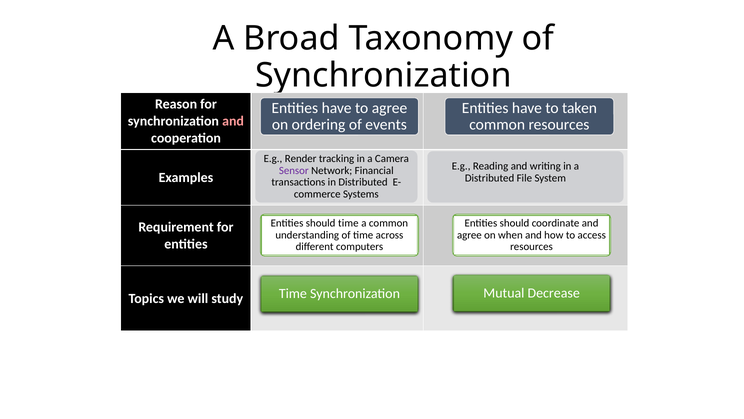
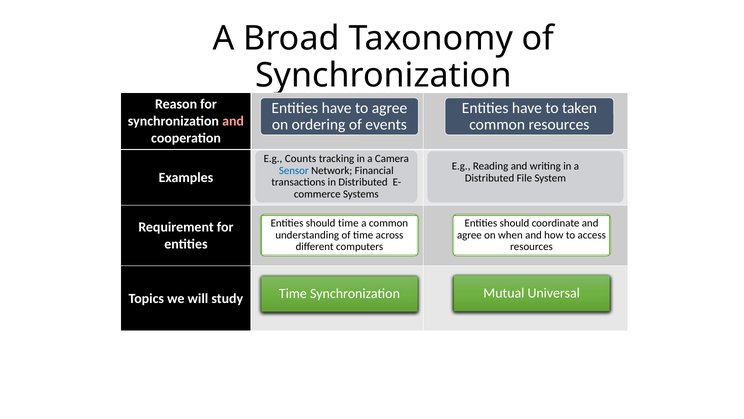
Render: Render -> Counts
Sensor colour: purple -> blue
Decrease: Decrease -> Universal
